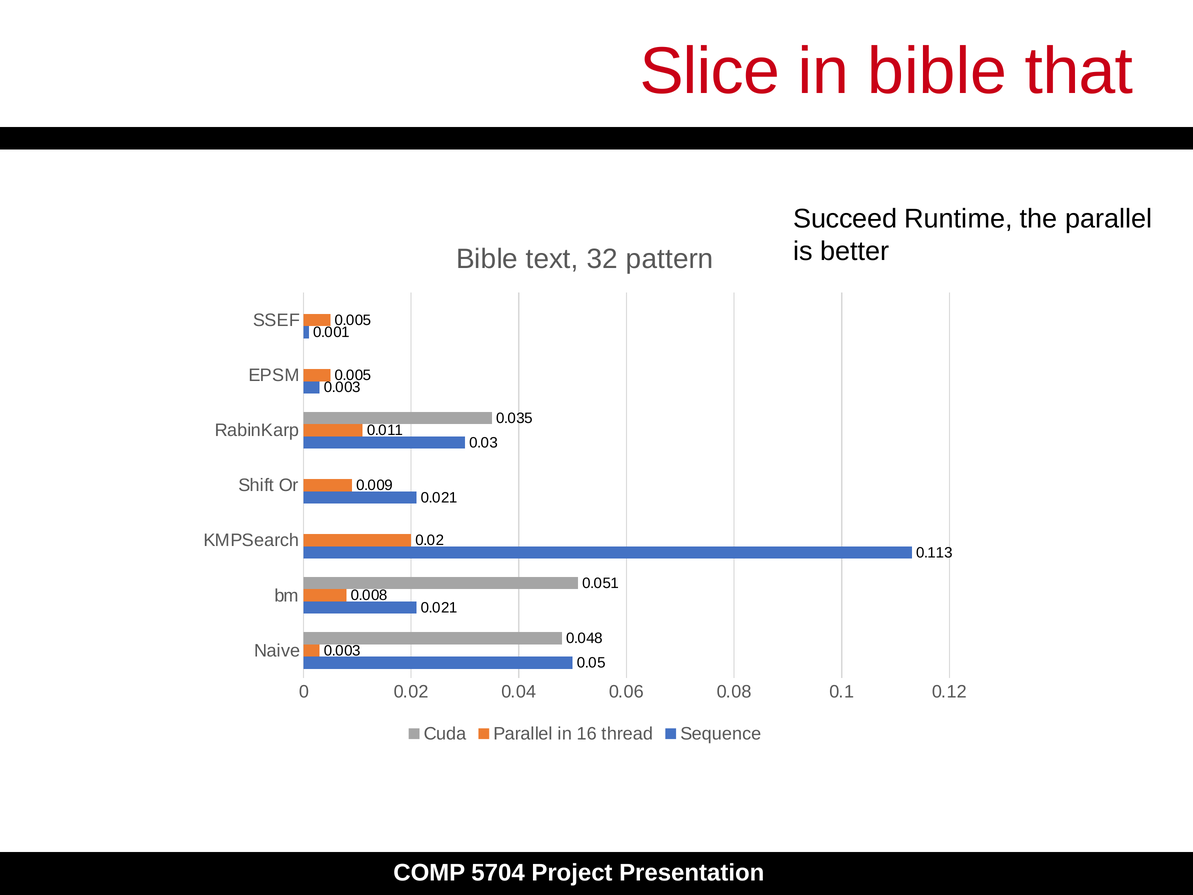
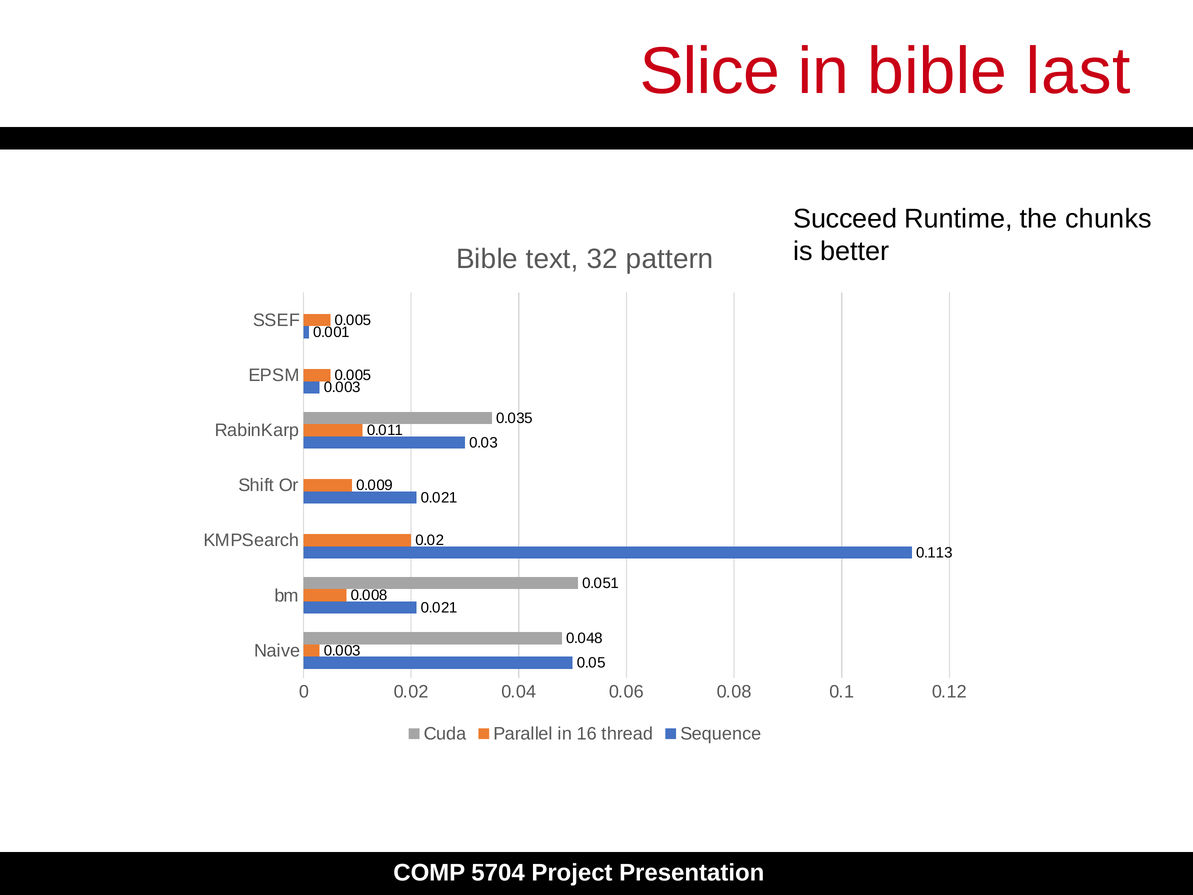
that: that -> last
the parallel: parallel -> chunks
